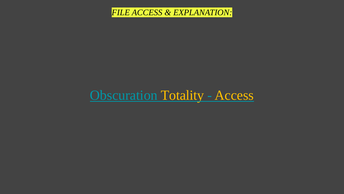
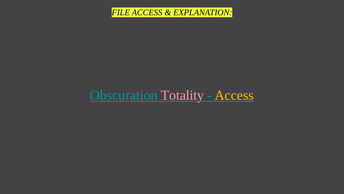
Totality colour: yellow -> pink
